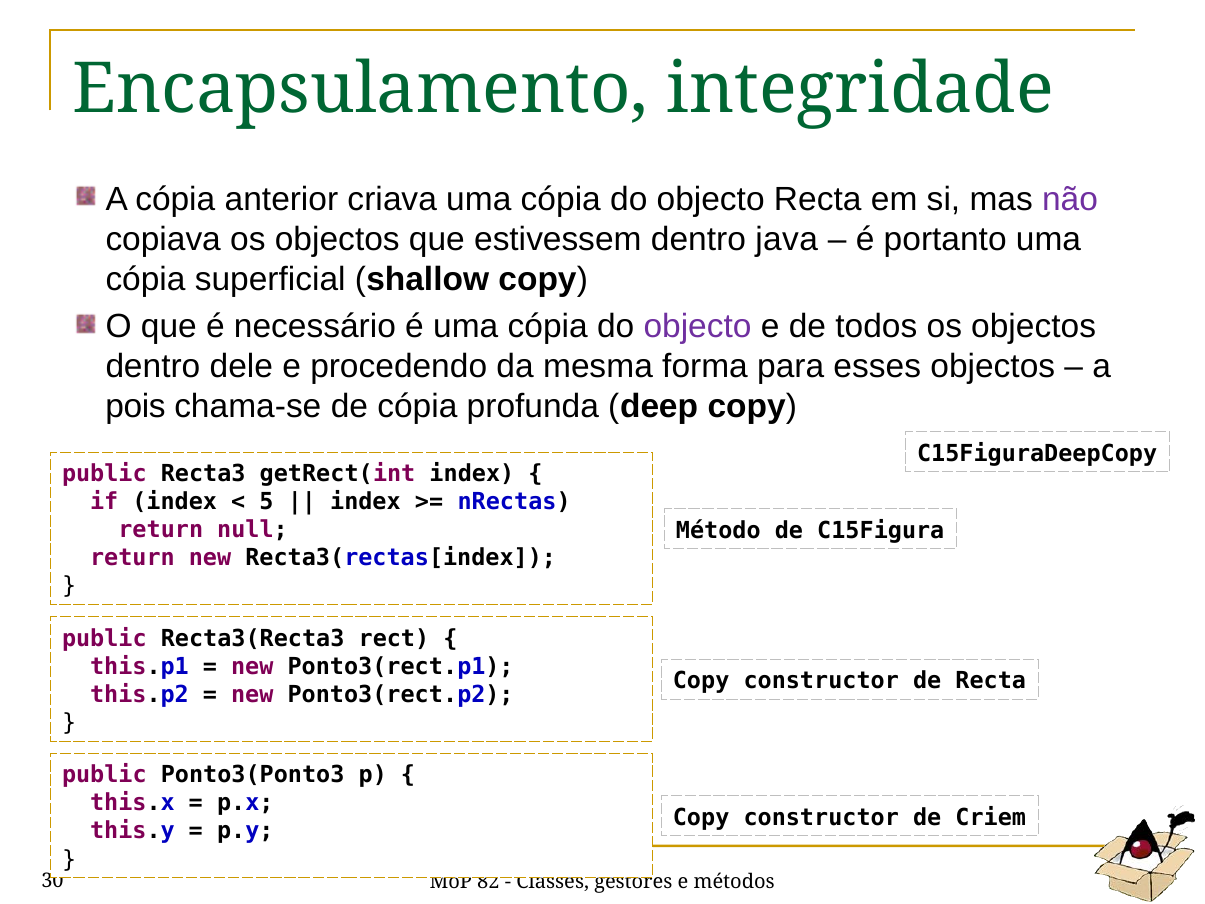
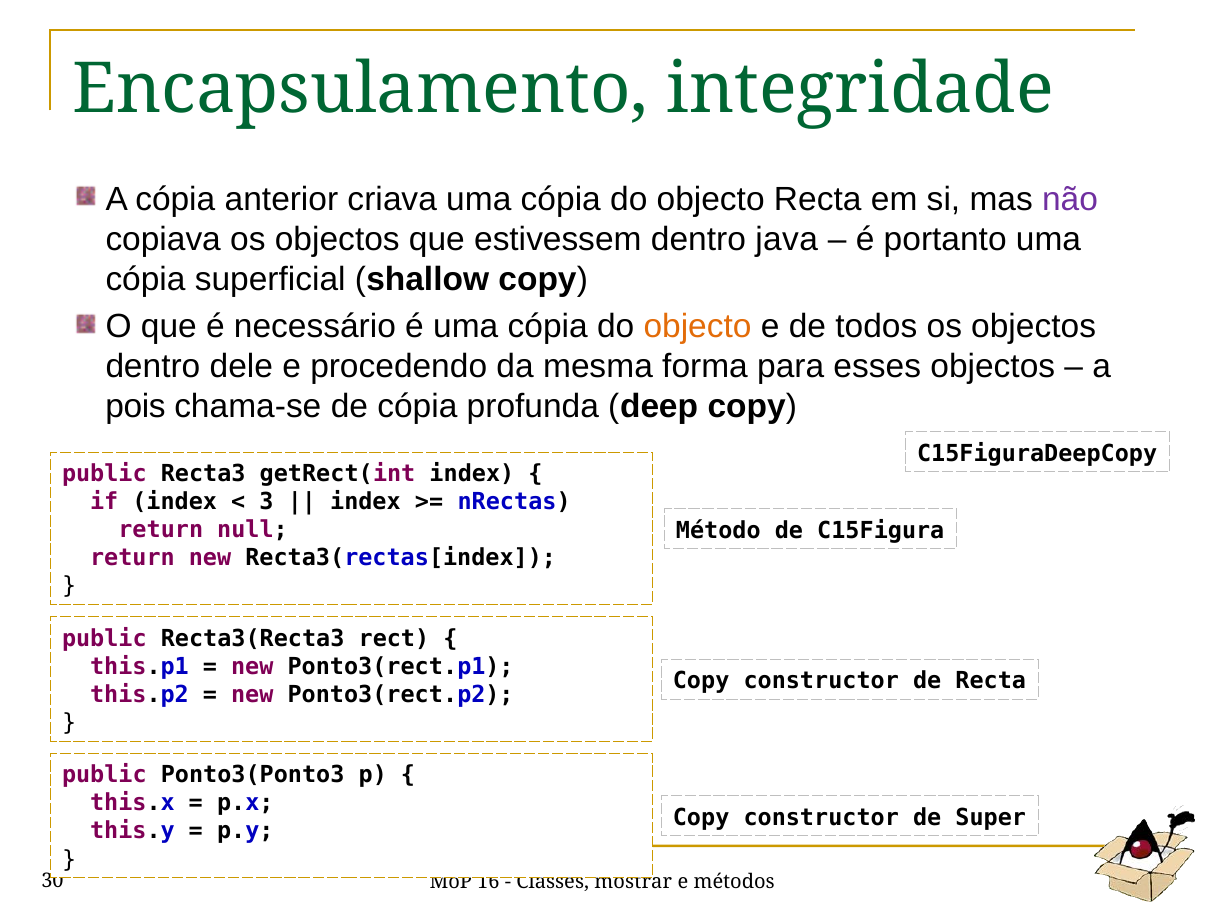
objecto at (698, 326) colour: purple -> orange
5: 5 -> 3
Criem: Criem -> Super
82: 82 -> 16
gestores: gestores -> mostrar
